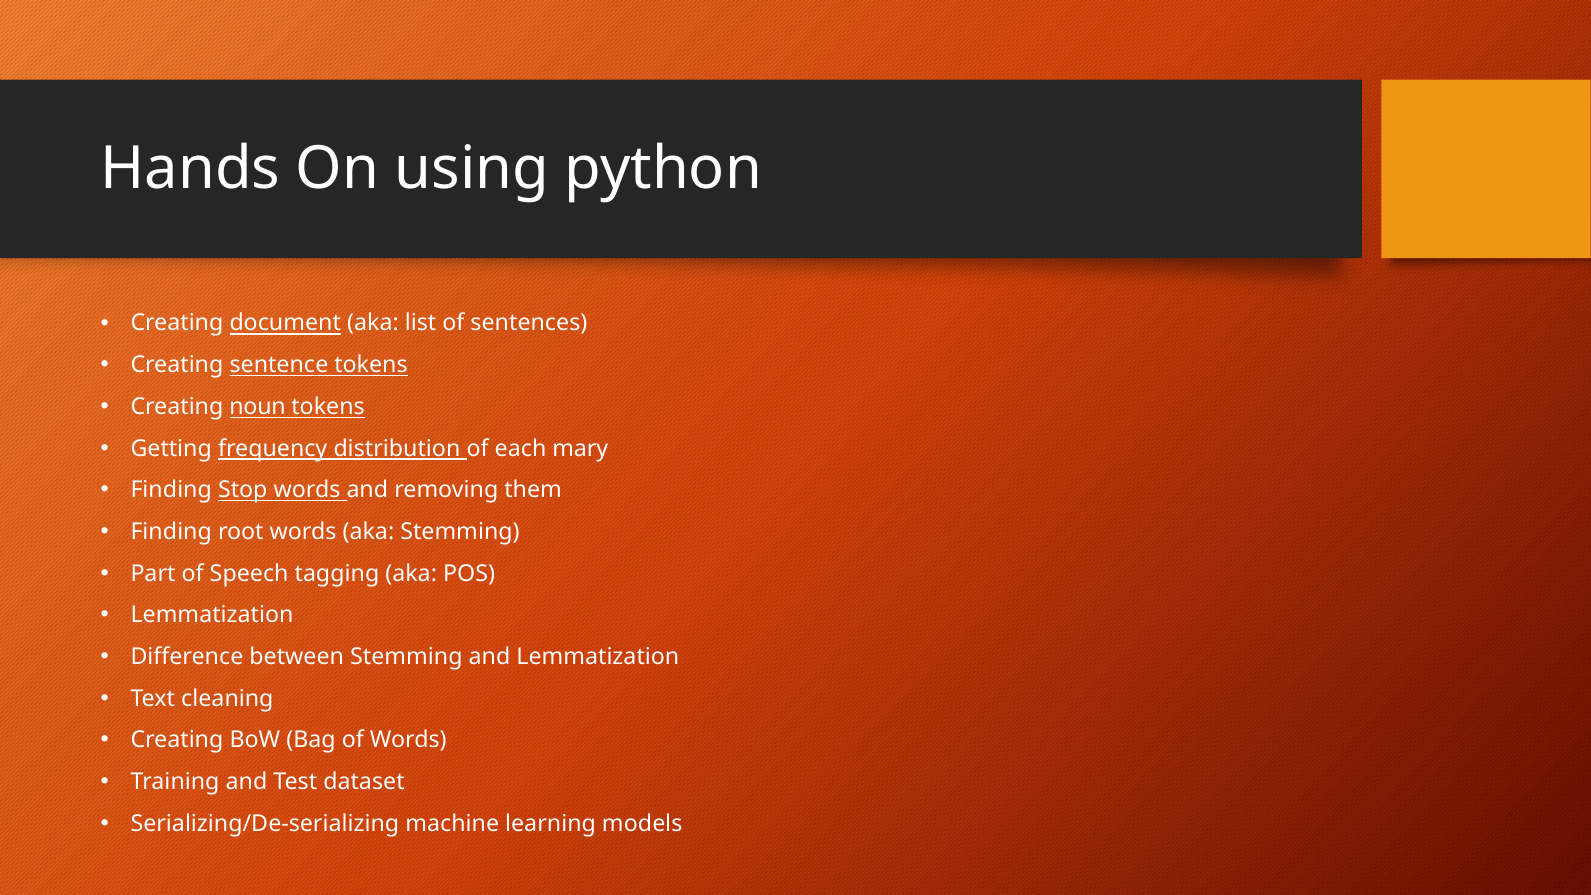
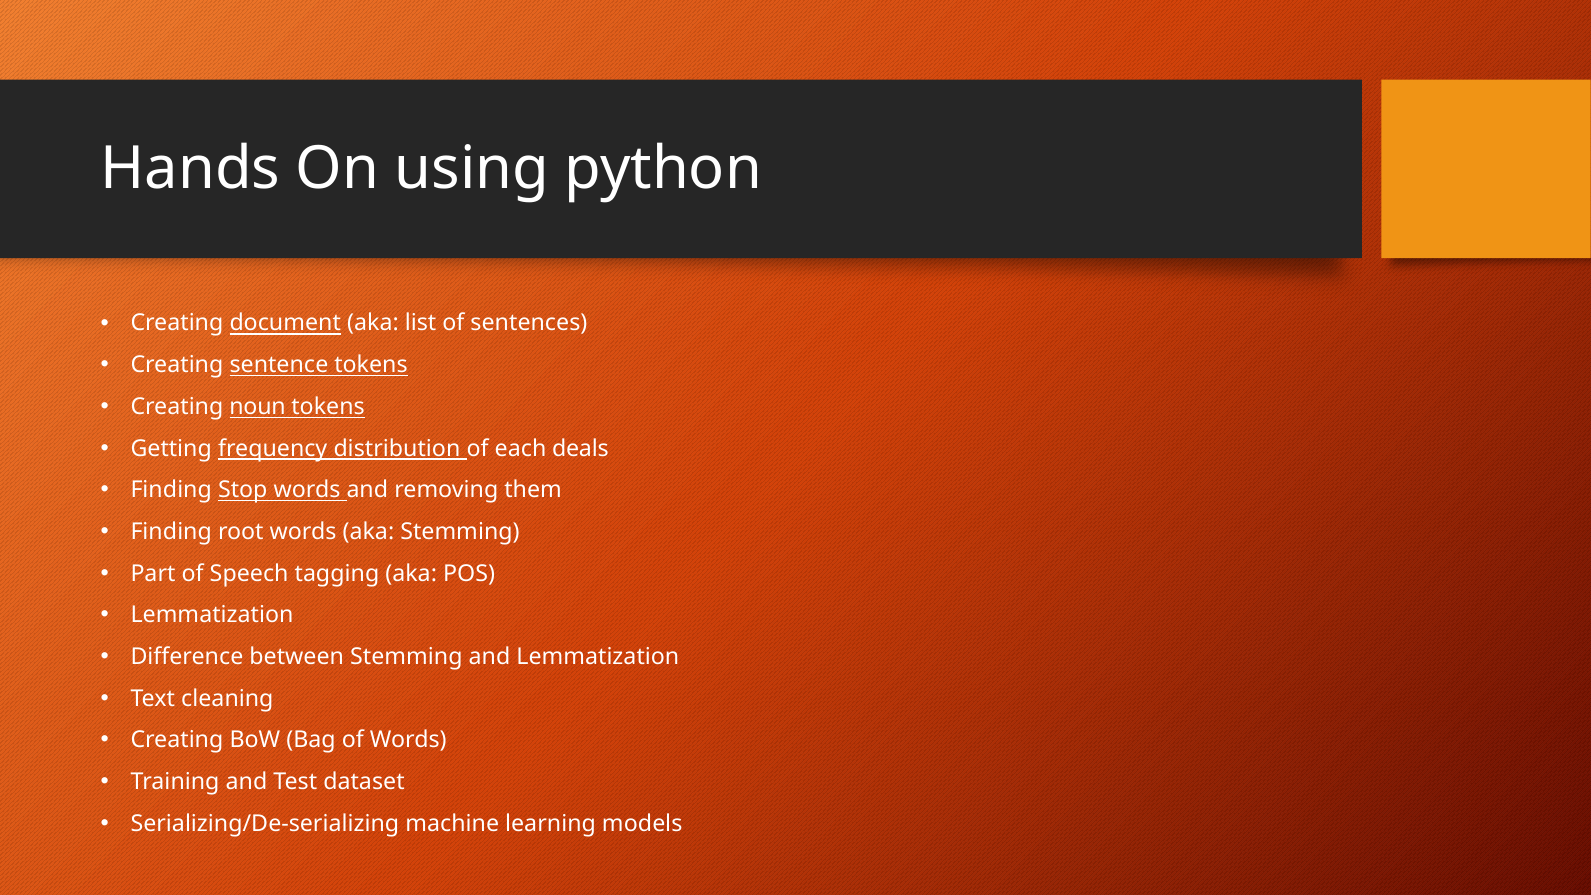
mary: mary -> deals
